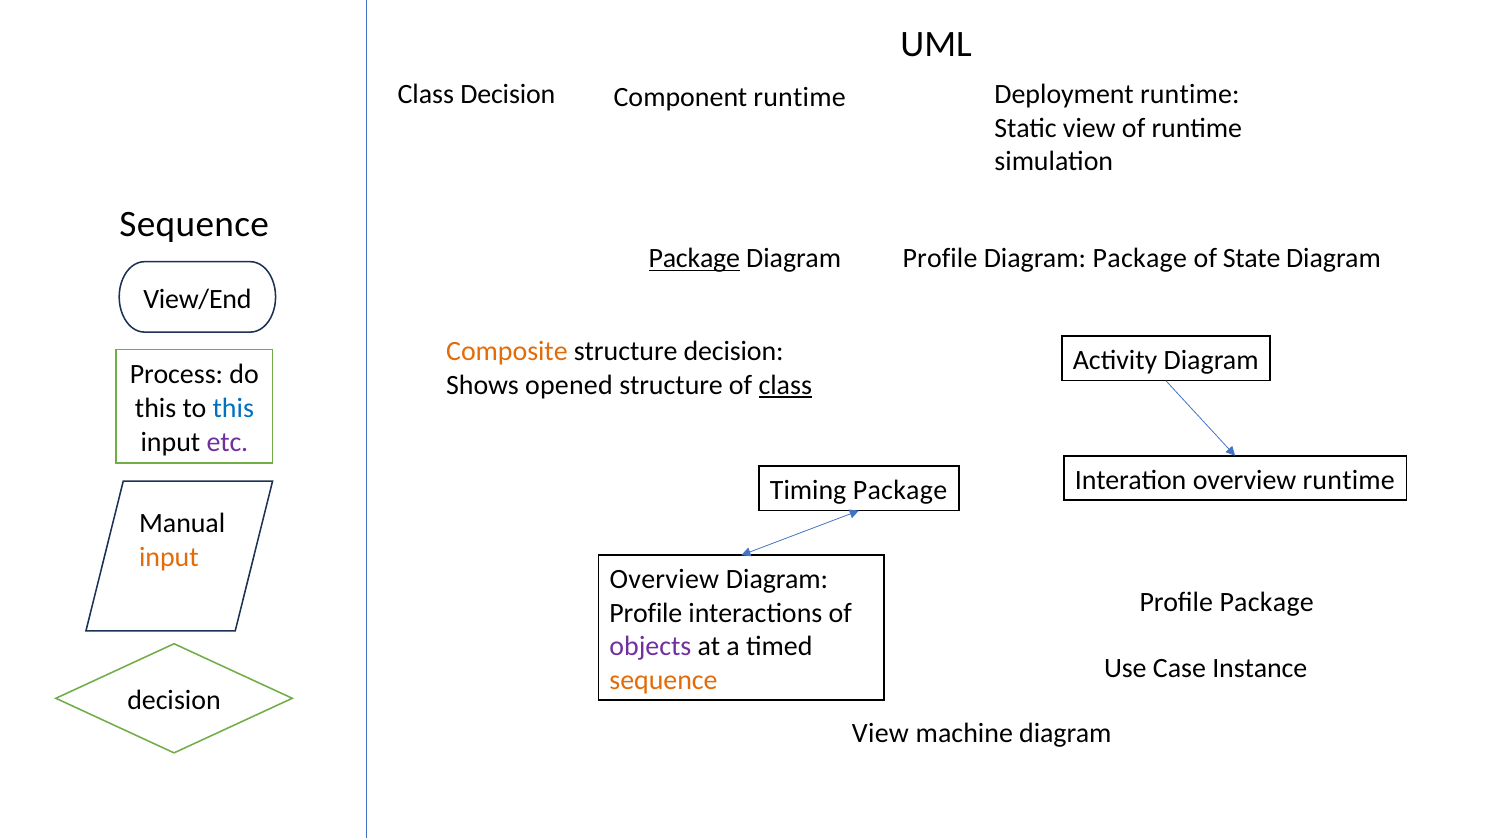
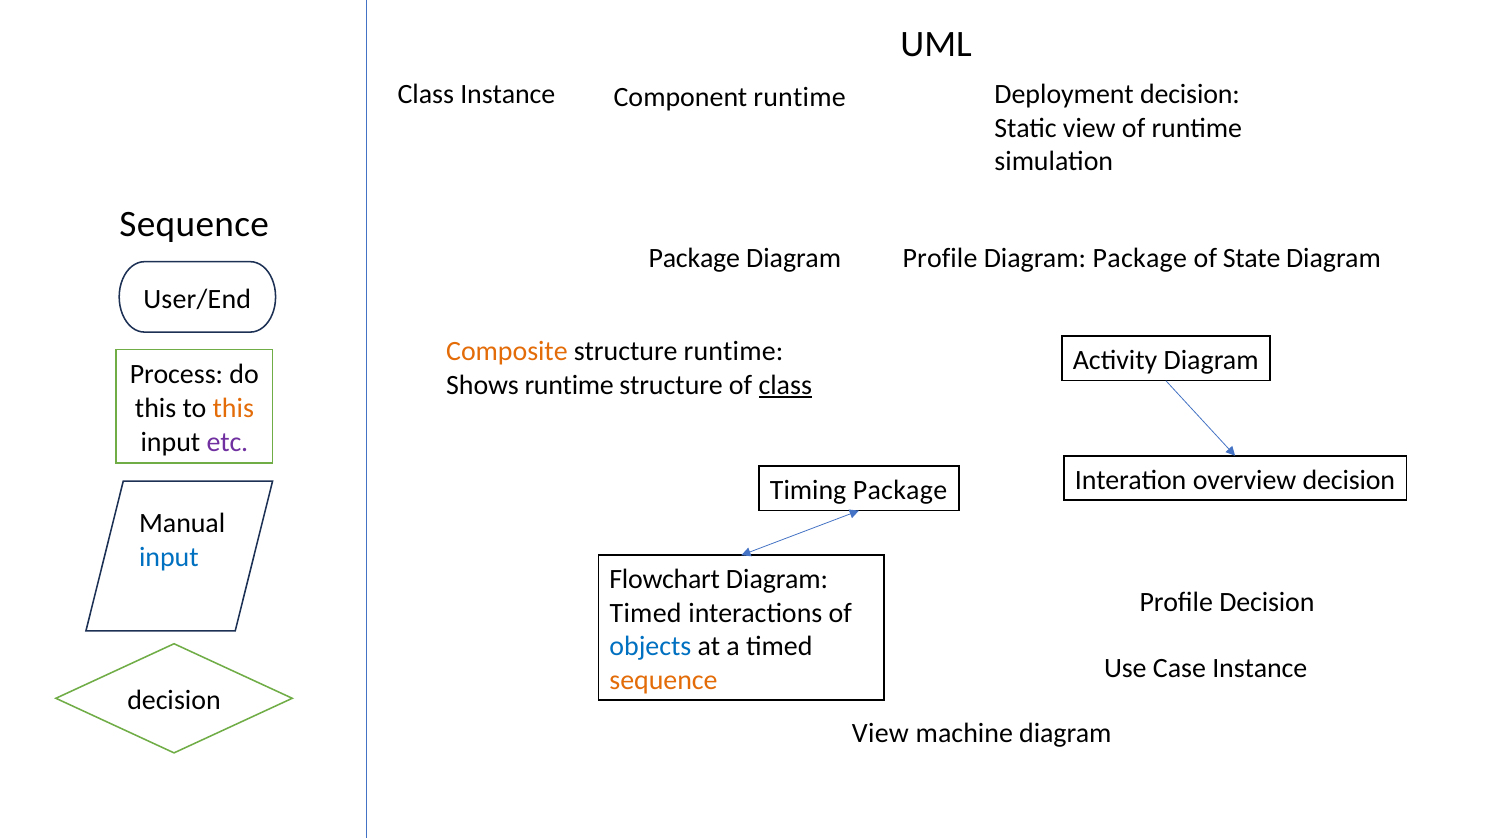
Class Decision: Decision -> Instance
Deployment runtime: runtime -> decision
Package at (694, 259) underline: present -> none
View/End: View/End -> User/End
structure decision: decision -> runtime
Shows opened: opened -> runtime
this at (233, 408) colour: blue -> orange
overview runtime: runtime -> decision
input at (169, 557) colour: orange -> blue
Overview at (664, 579): Overview -> Flowchart
Profile Package: Package -> Decision
Profile at (646, 613): Profile -> Timed
objects colour: purple -> blue
